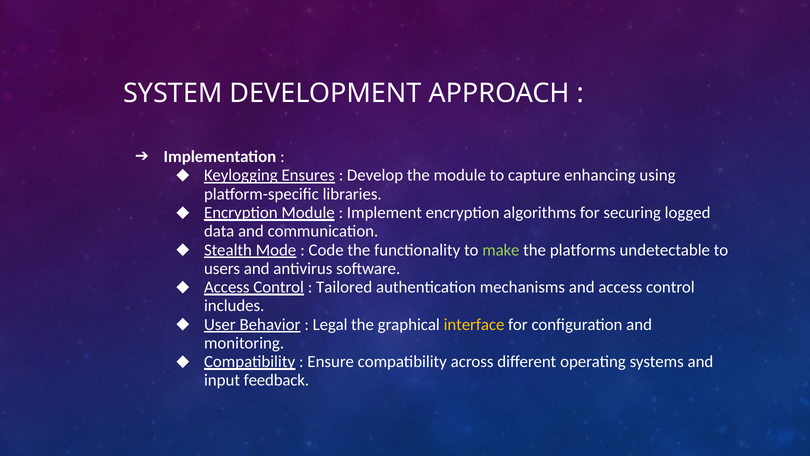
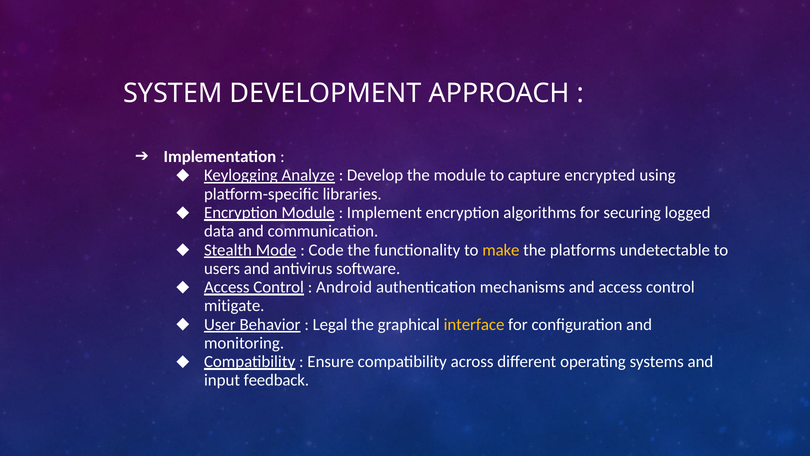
Ensures: Ensures -> Analyze
enhancing: enhancing -> encrypted
make colour: light green -> yellow
Tailored: Tailored -> Android
includes: includes -> mitigate
